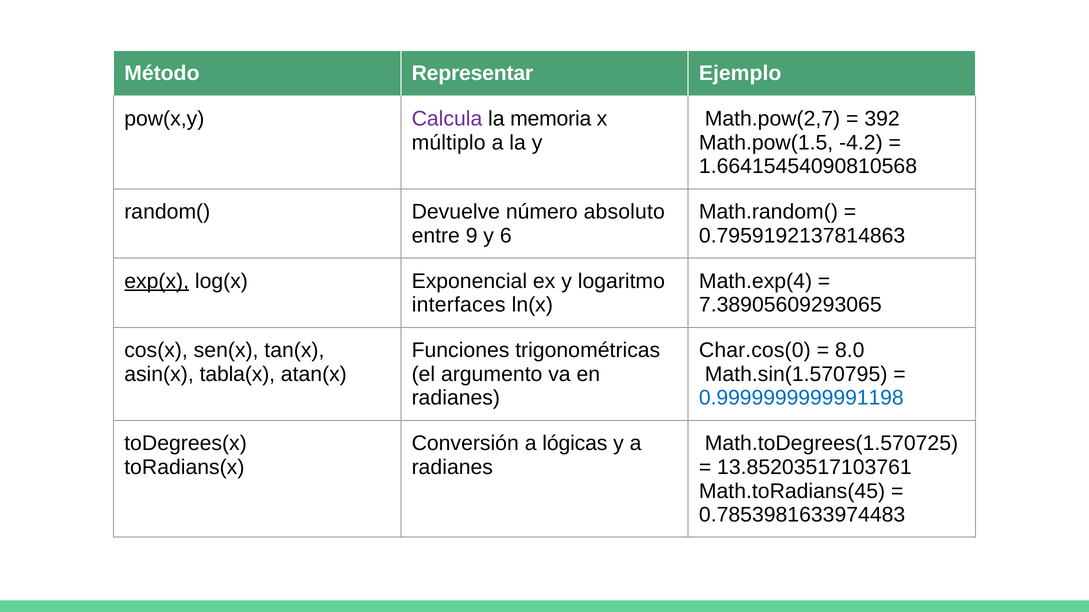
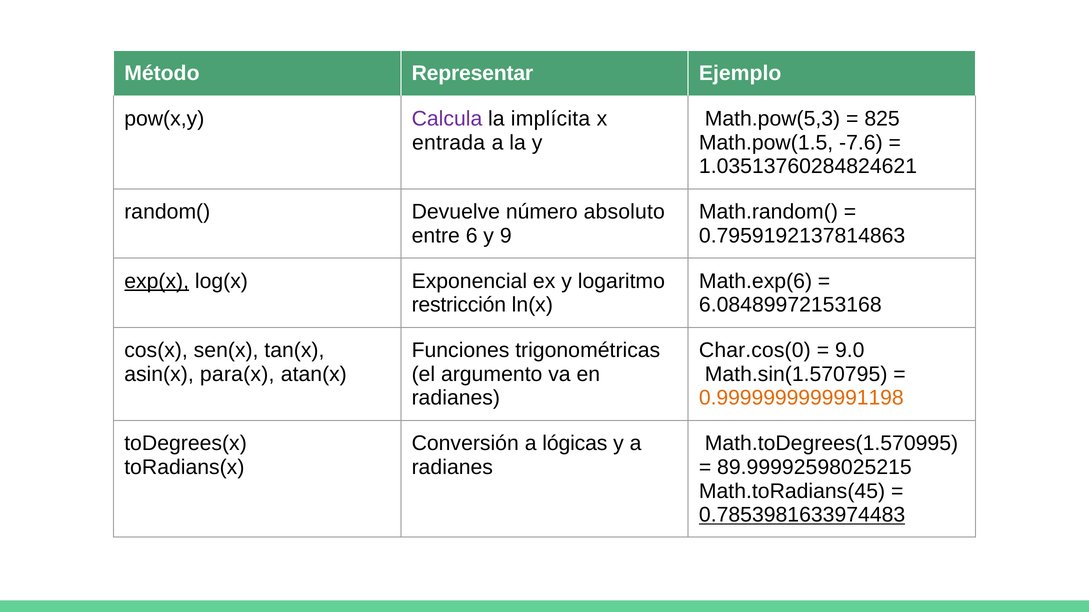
memoria: memoria -> implícita
Math.pow(2,7: Math.pow(2,7 -> Math.pow(5,3
392: 392 -> 825
múltiplo: múltiplo -> entrada
-4.2: -4.2 -> -7.6
1.66415454090810568: 1.66415454090810568 -> 1.03513760284824621
9: 9 -> 6
6: 6 -> 9
Math.exp(4: Math.exp(4 -> Math.exp(6
interfaces: interfaces -> restricción
7.38905609293065: 7.38905609293065 -> 6.08489972153168
8.0: 8.0 -> 9.0
tabla(x: tabla(x -> para(x
0.9999999999991198 colour: blue -> orange
Math.toDegrees(1.570725: Math.toDegrees(1.570725 -> Math.toDegrees(1.570995
13.85203517103761: 13.85203517103761 -> 89.99992598025215
0.7853981633974483 underline: none -> present
